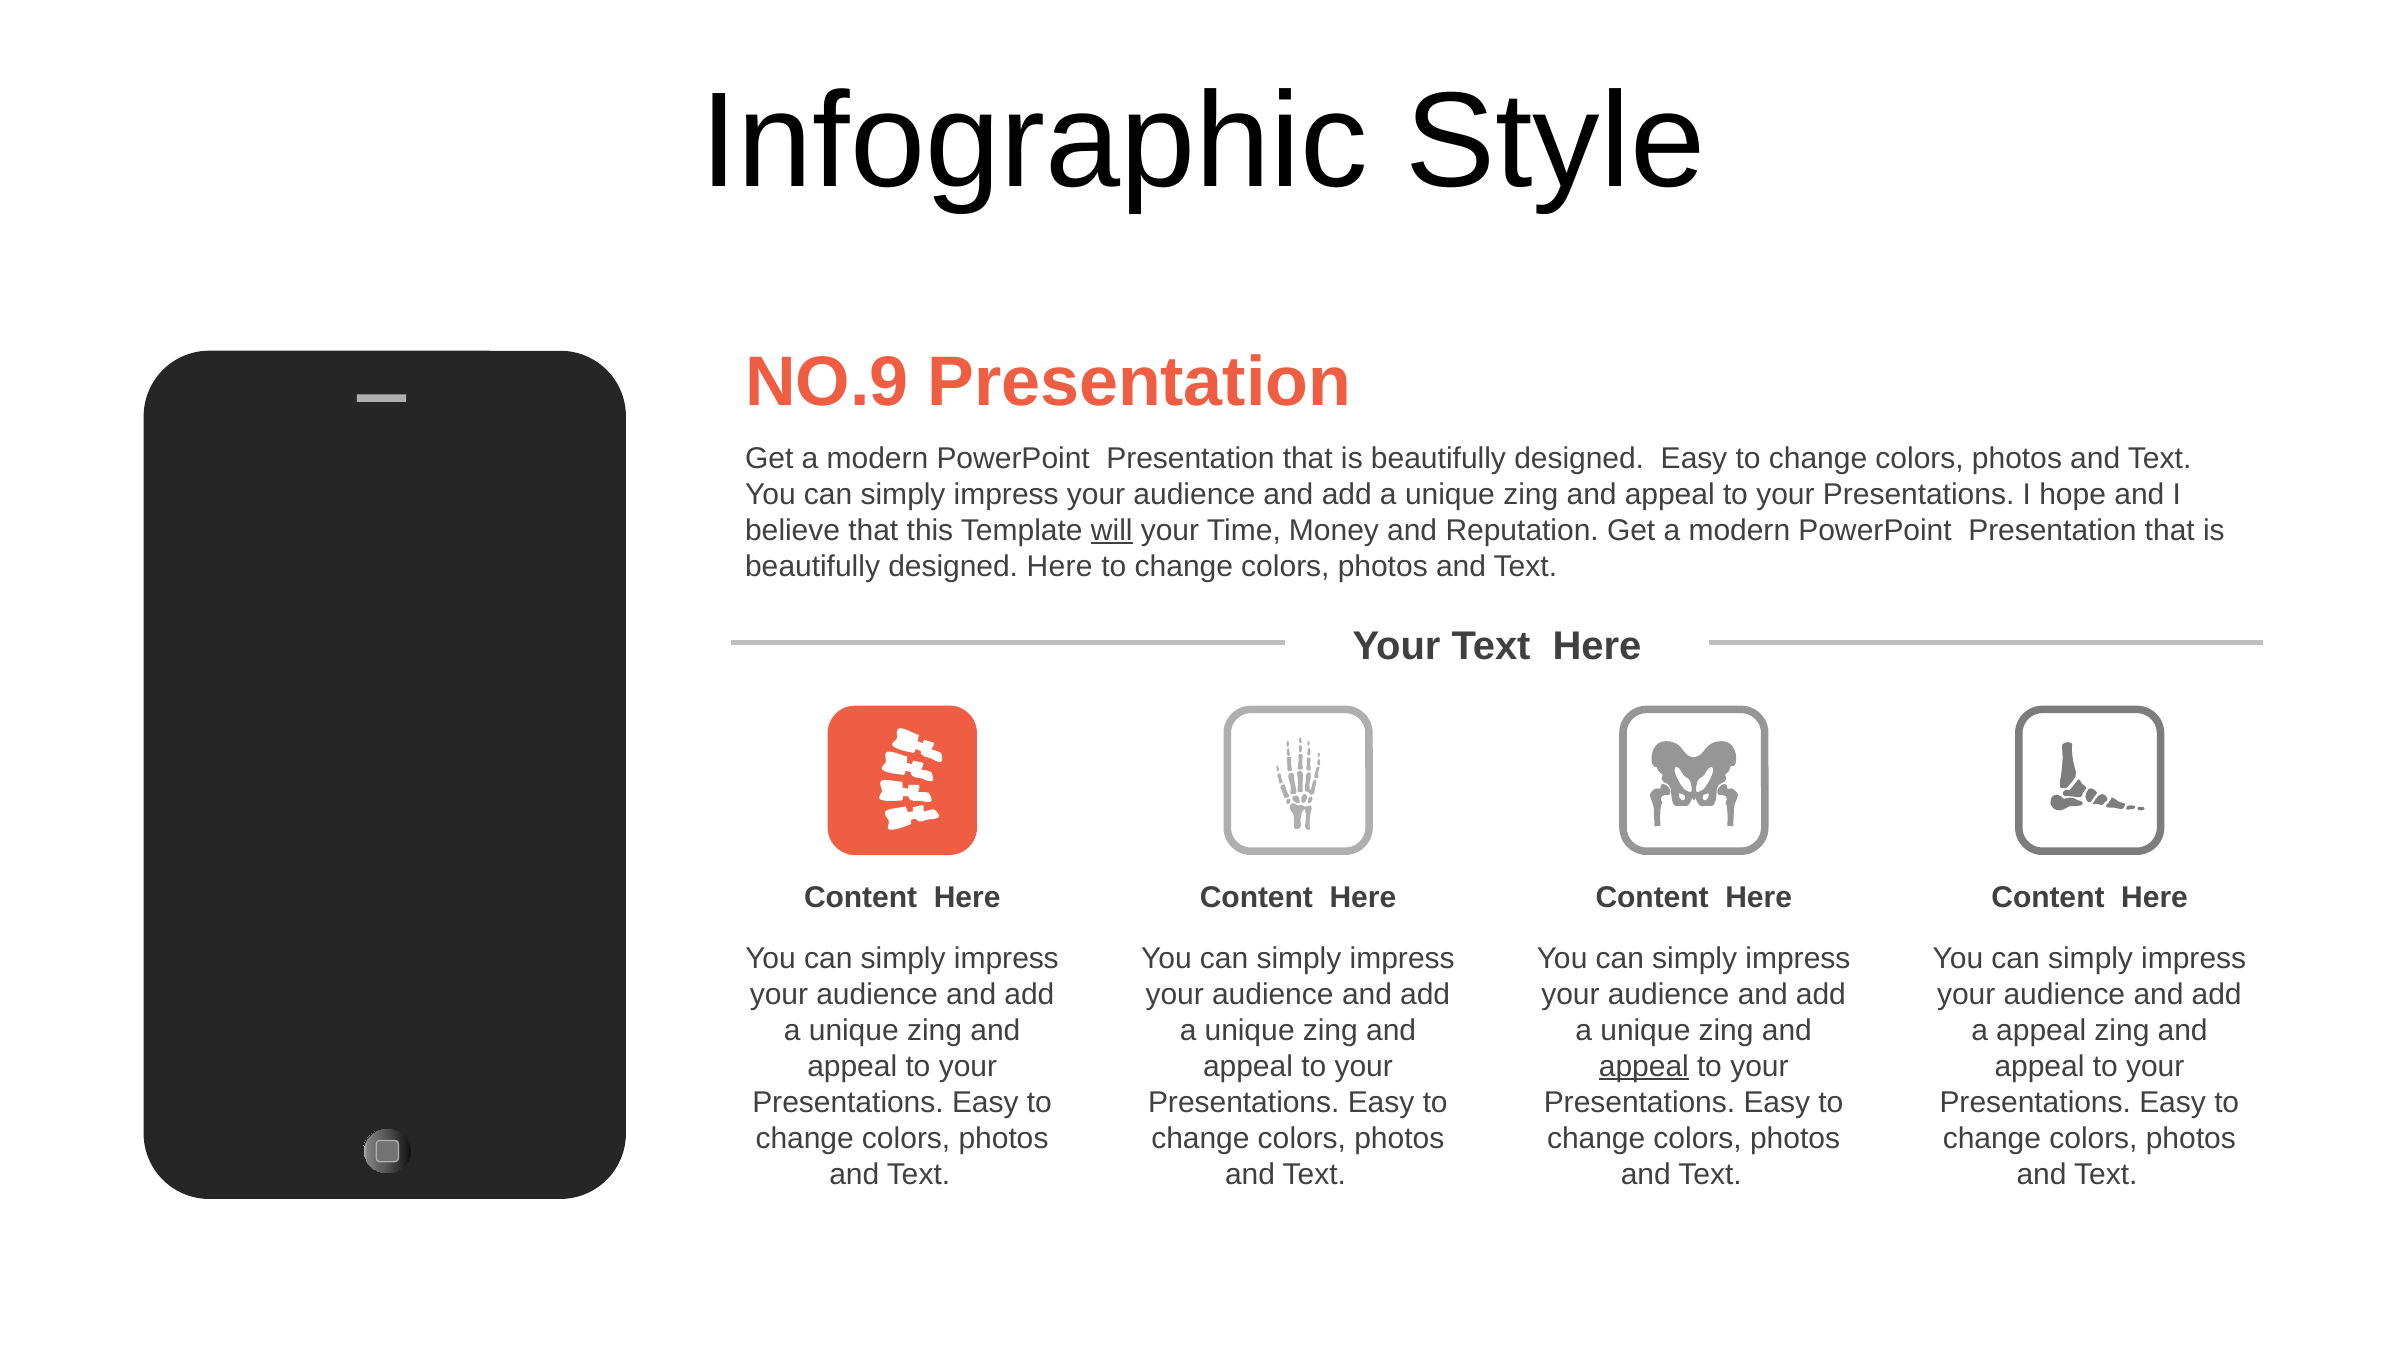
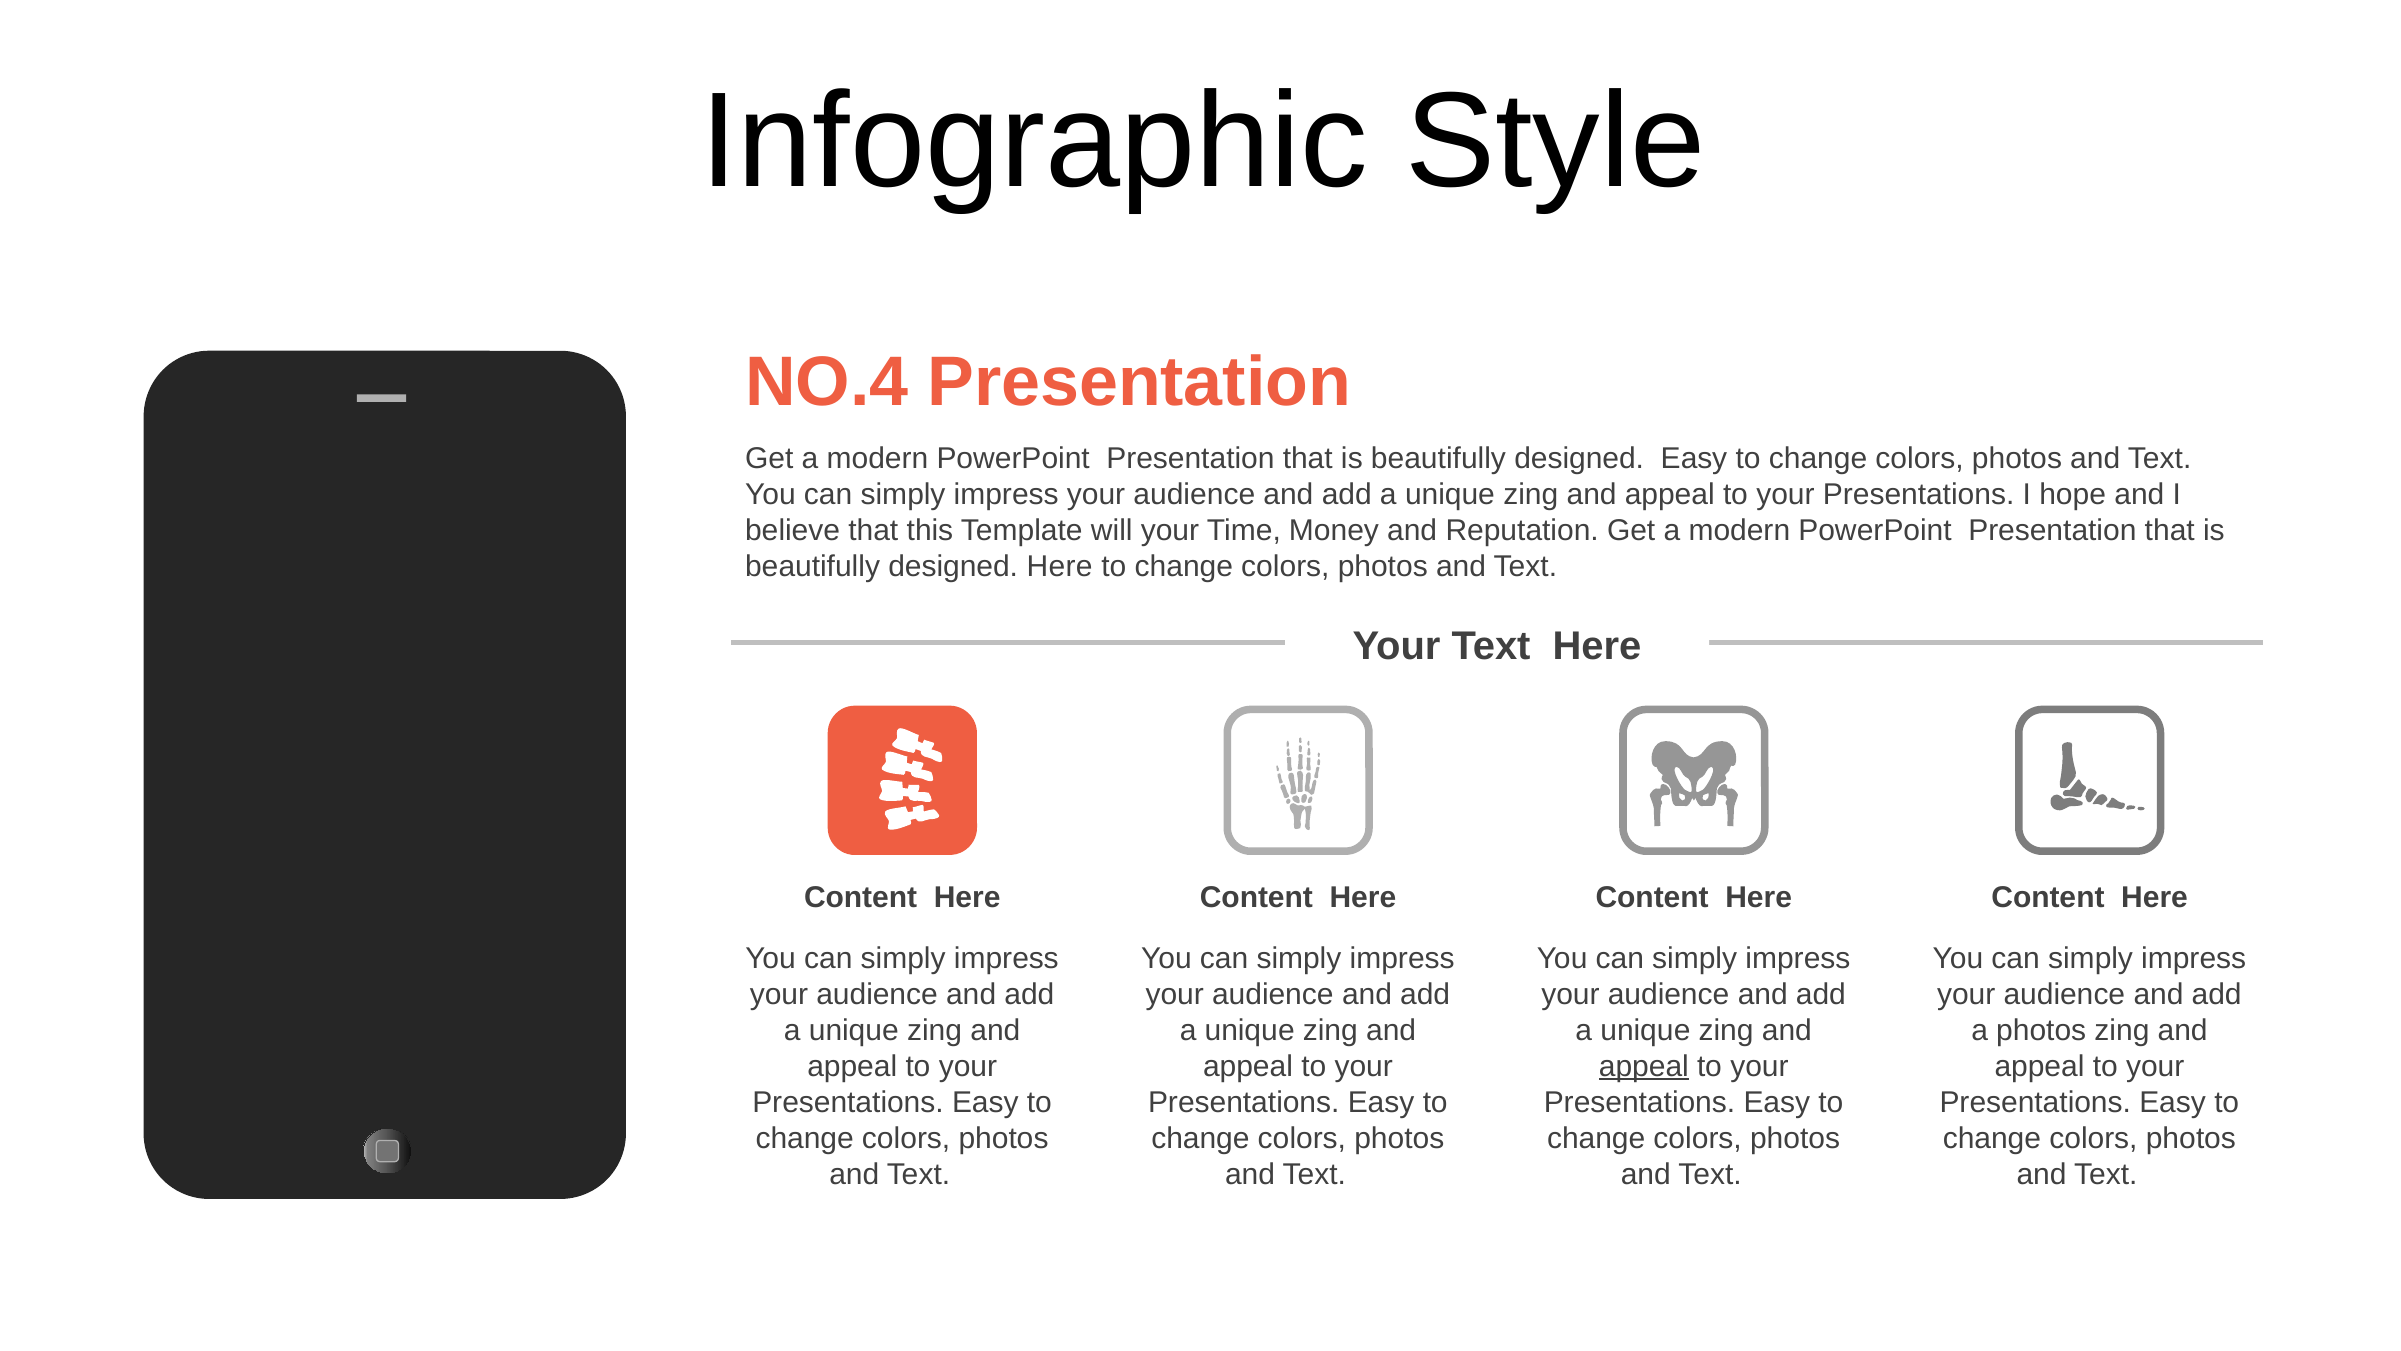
NO.9: NO.9 -> NO.4
will underline: present -> none
a appeal: appeal -> photos
